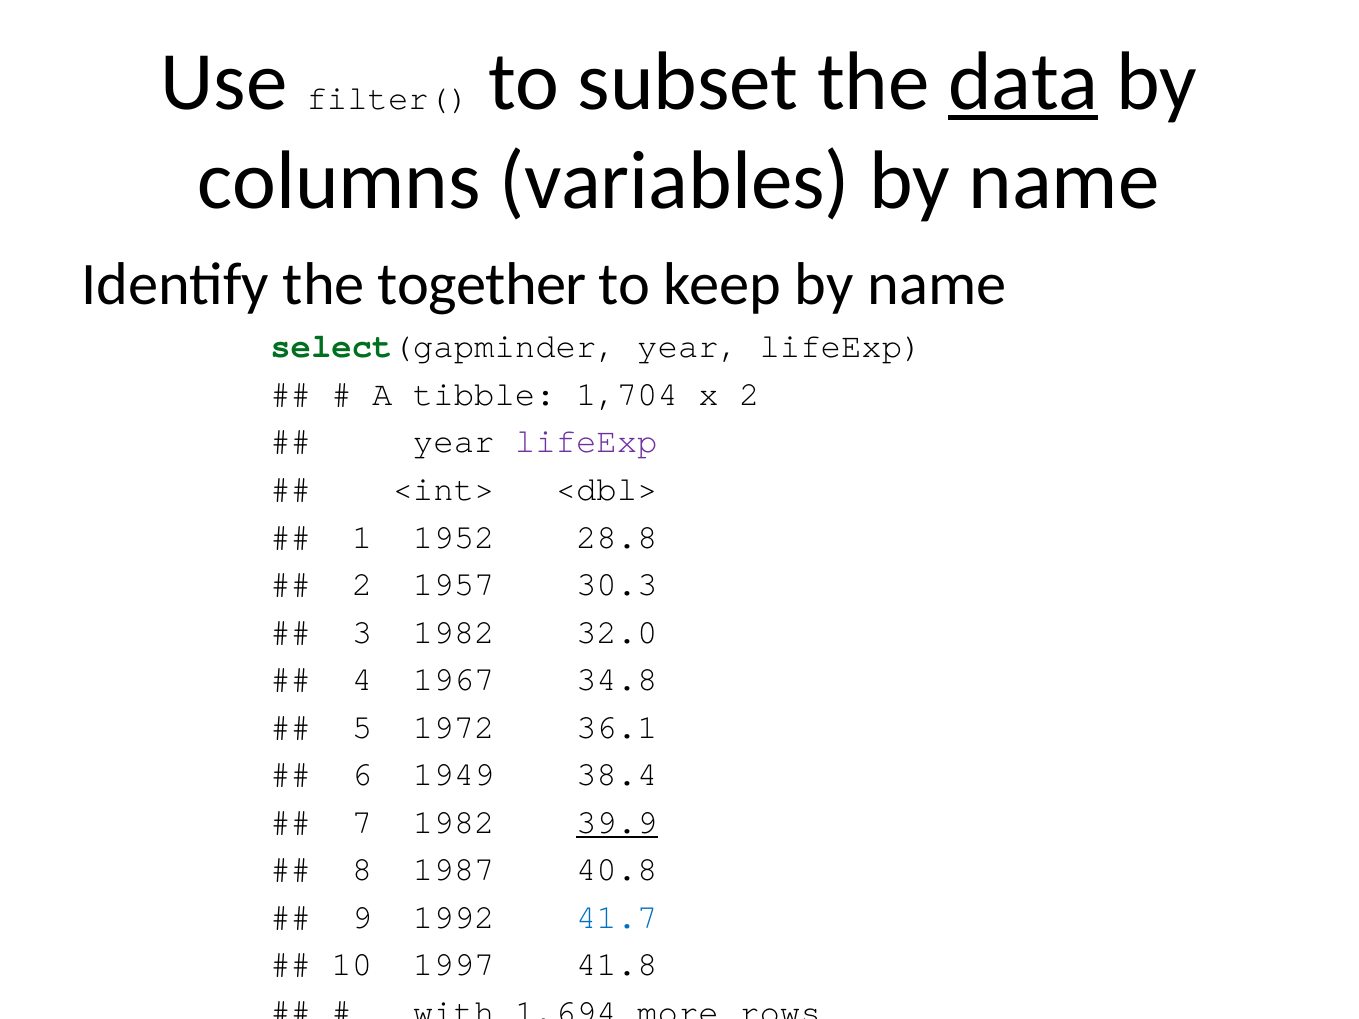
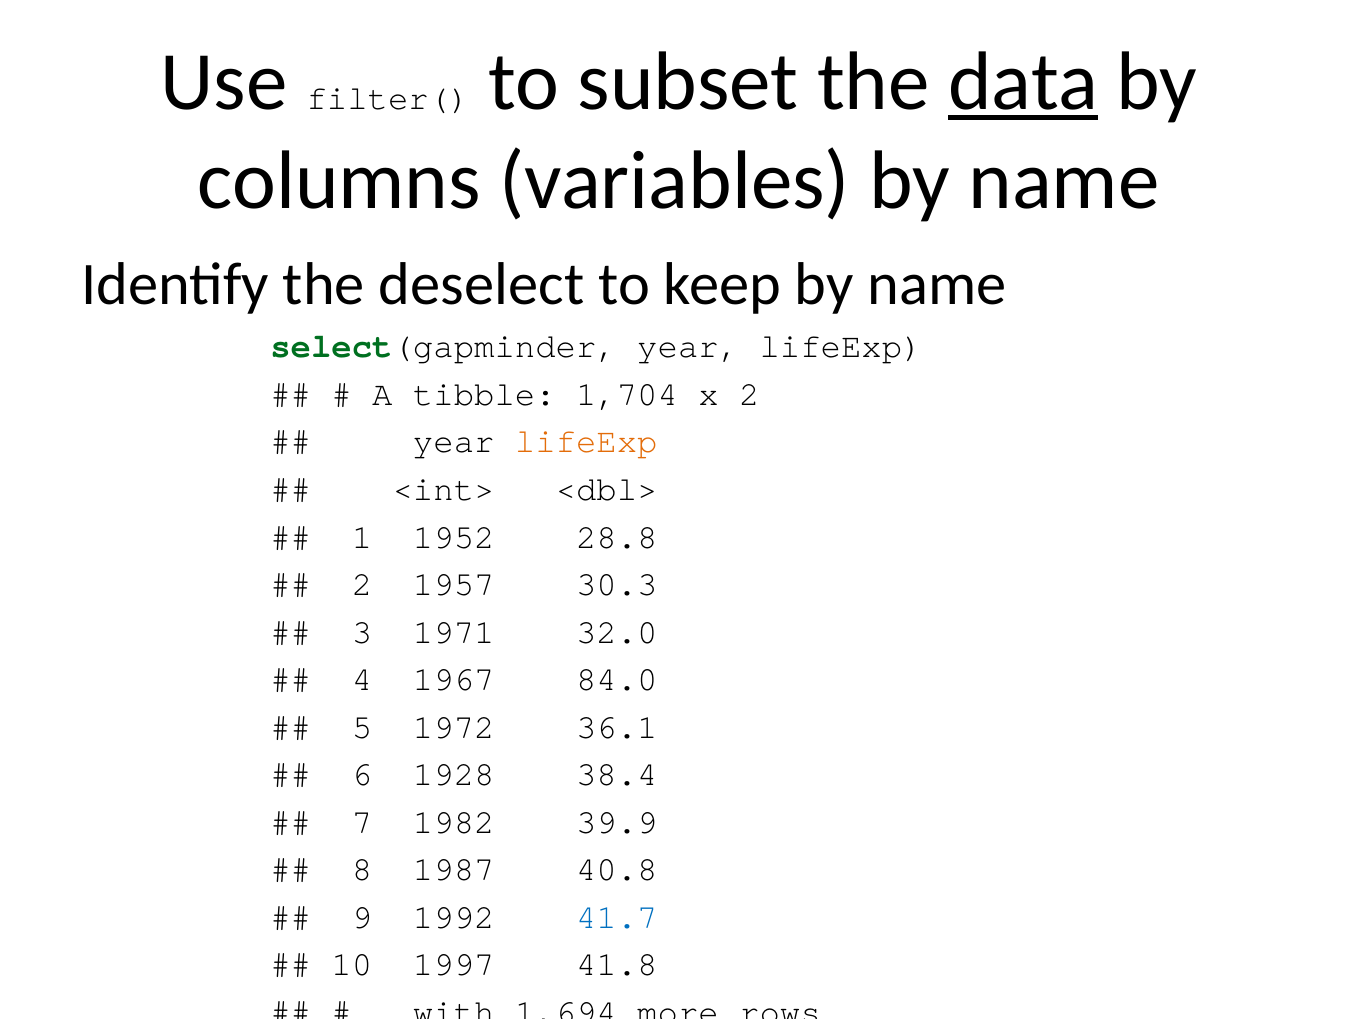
the together: together -> deselect
lifeExp at (586, 442) colour: purple -> orange
3 1982: 1982 -> 1971
34.8: 34.8 -> 84.0
1949: 1949 -> 1928
39.9 underline: present -> none
